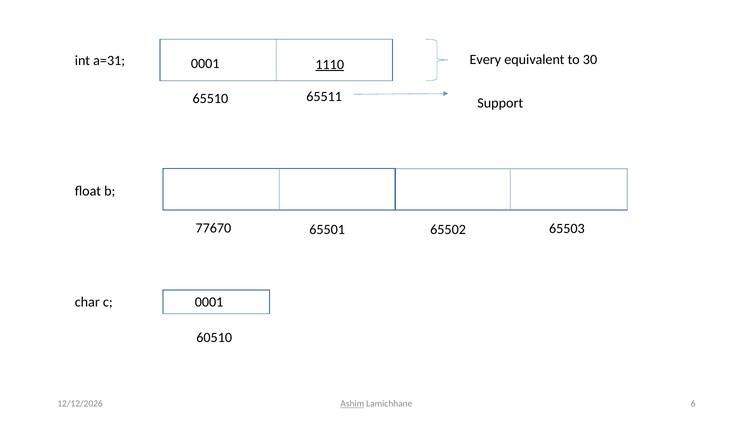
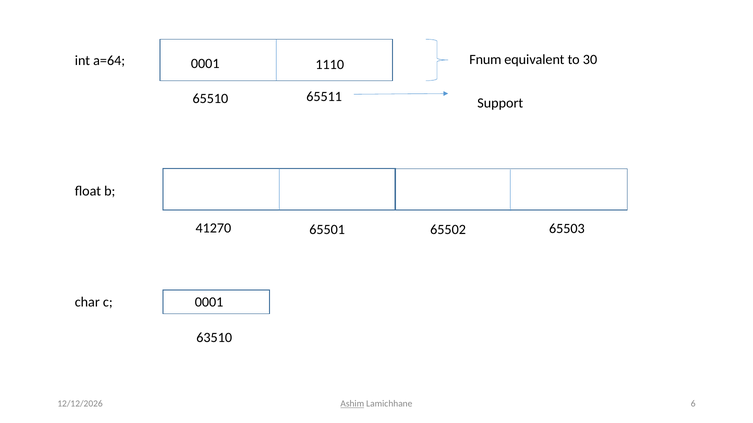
Every: Every -> Fnum
a=31: a=31 -> a=64
1110 underline: present -> none
77670: 77670 -> 41270
60510: 60510 -> 63510
